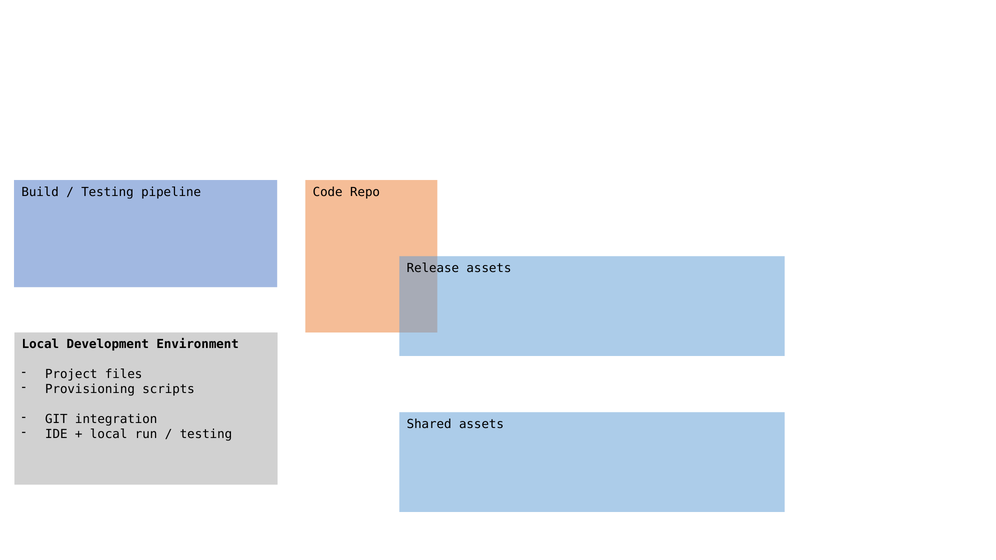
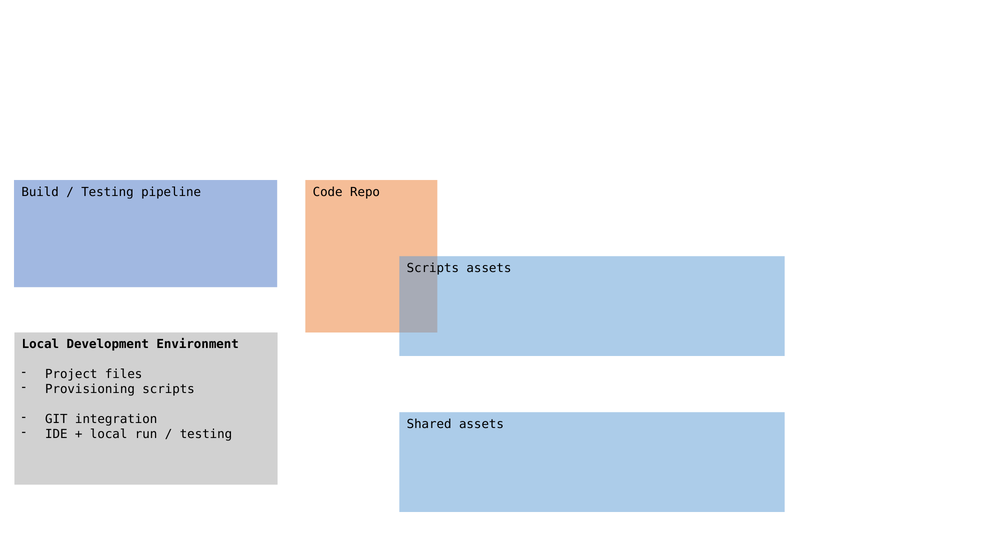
Release at (433, 268): Release -> Scripts
